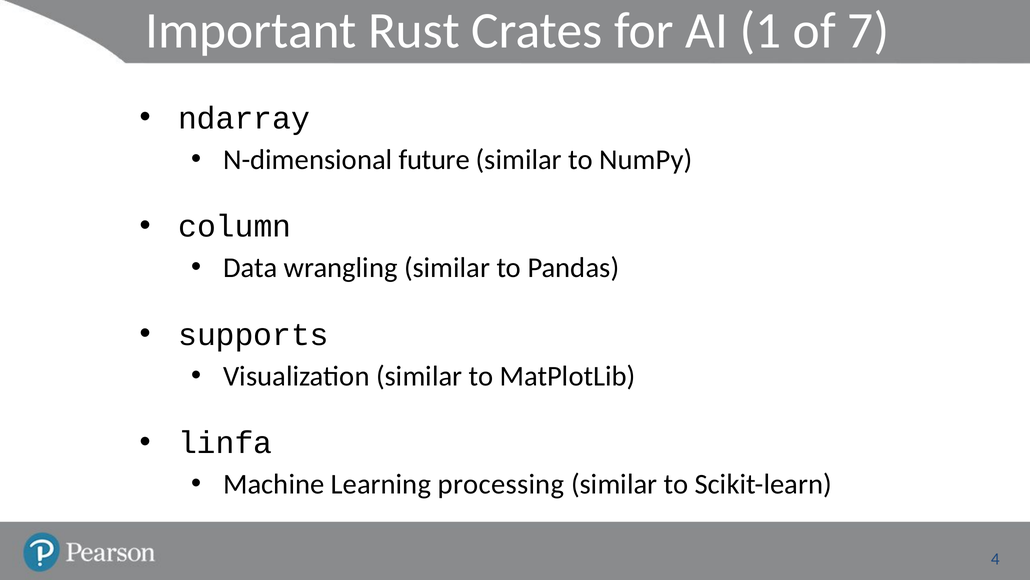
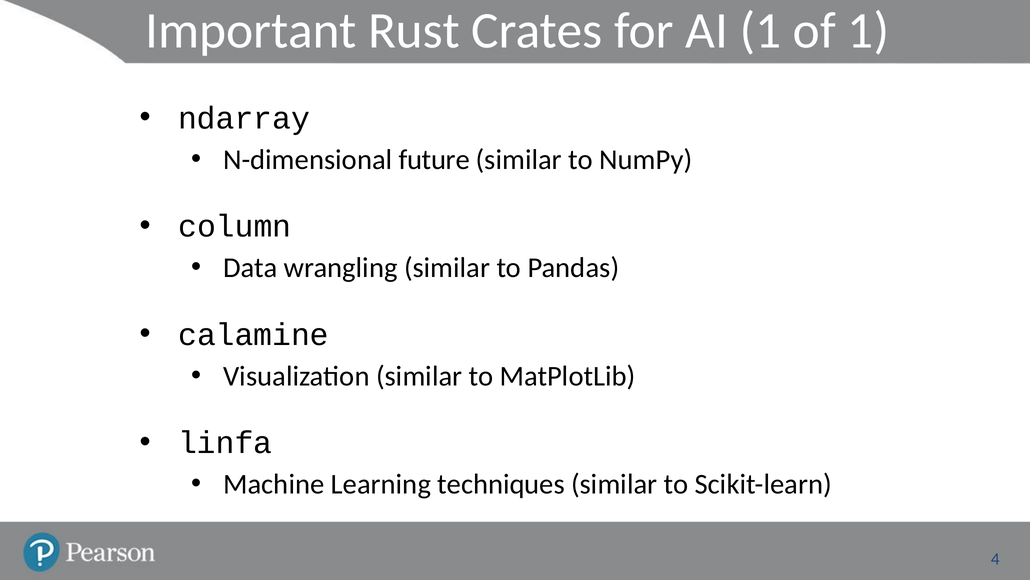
of 7: 7 -> 1
supports: supports -> calamine
processing: processing -> techniques
